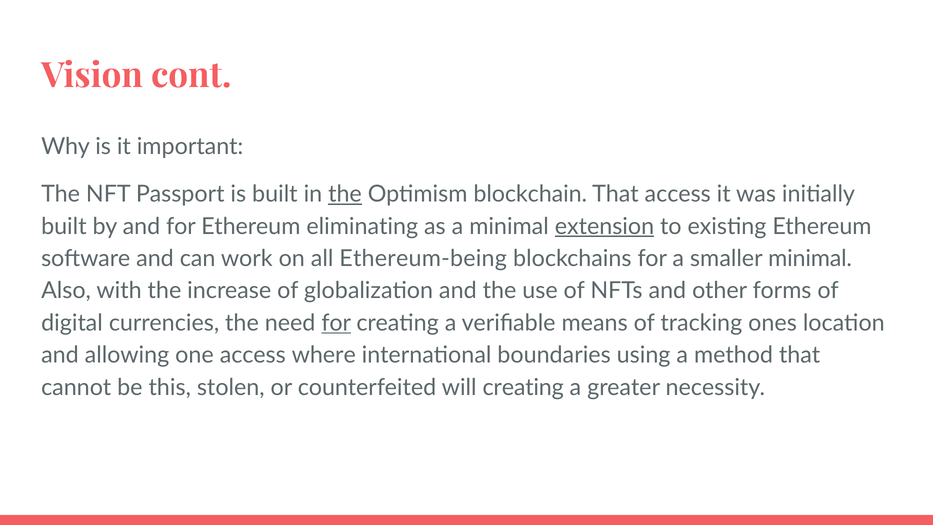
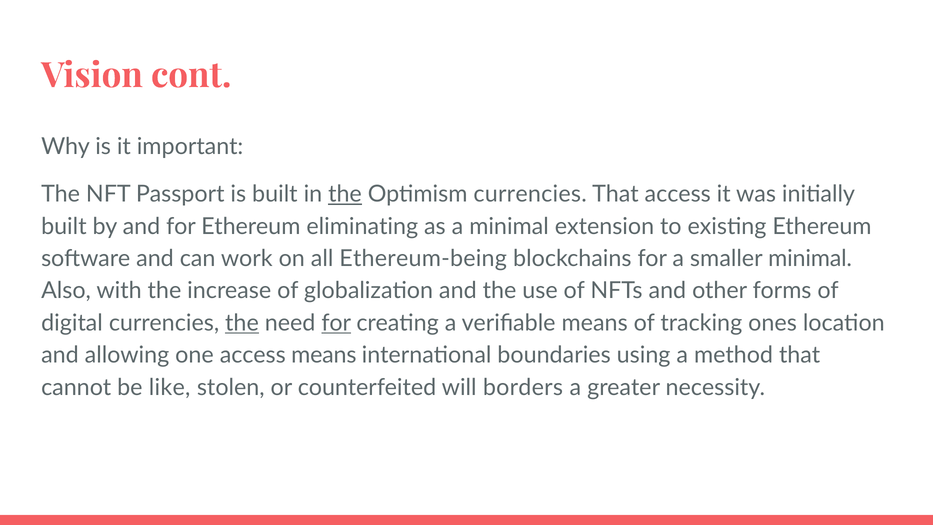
Optimism blockchain: blockchain -> currencies
extension underline: present -> none
the at (242, 323) underline: none -> present
access where: where -> means
this: this -> like
will creating: creating -> borders
